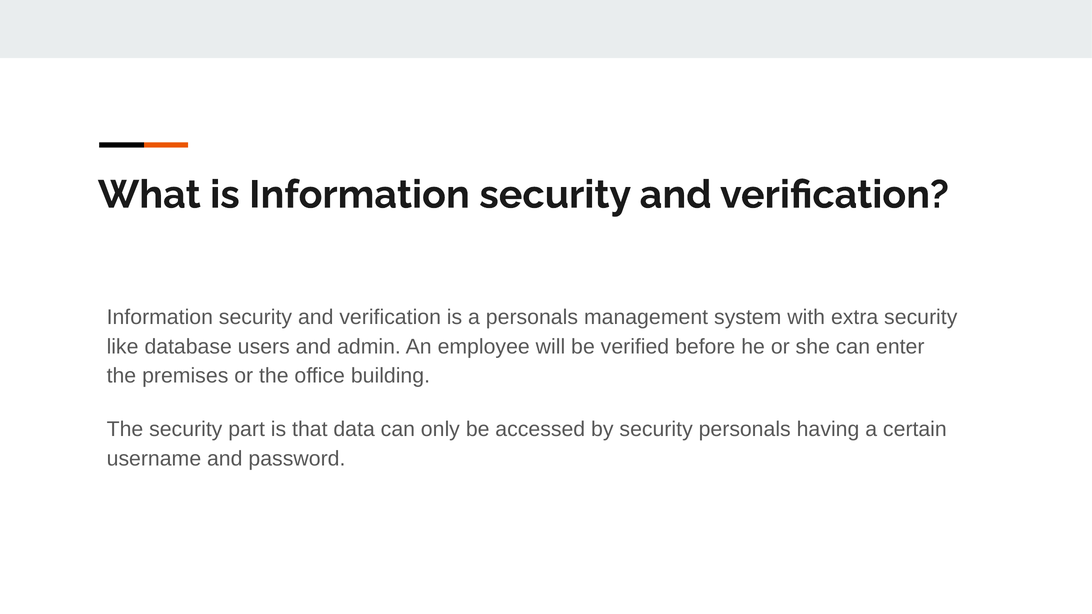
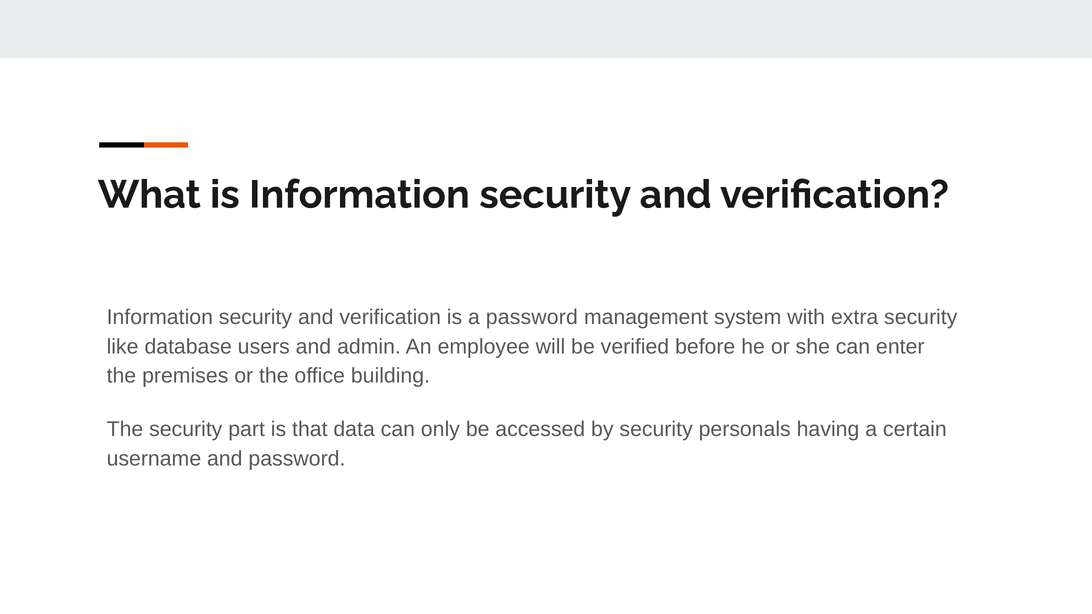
a personals: personals -> password
